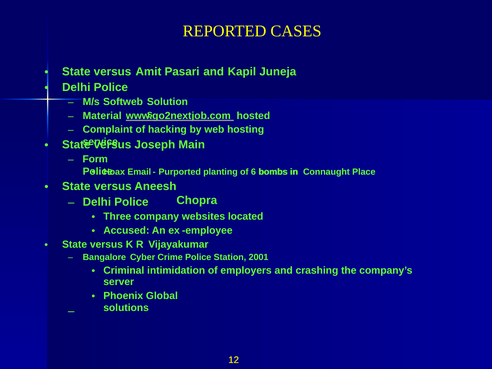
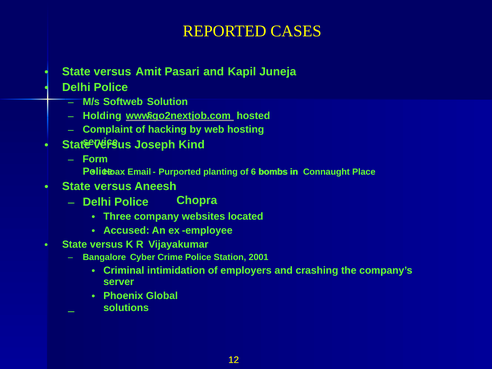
Material: Material -> Holding
Main: Main -> Kind
